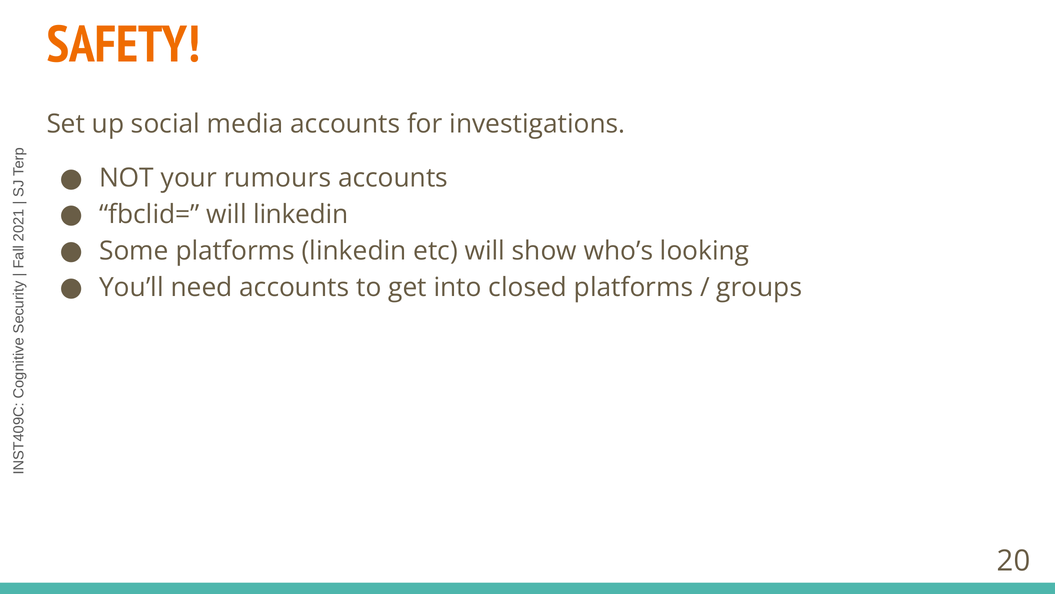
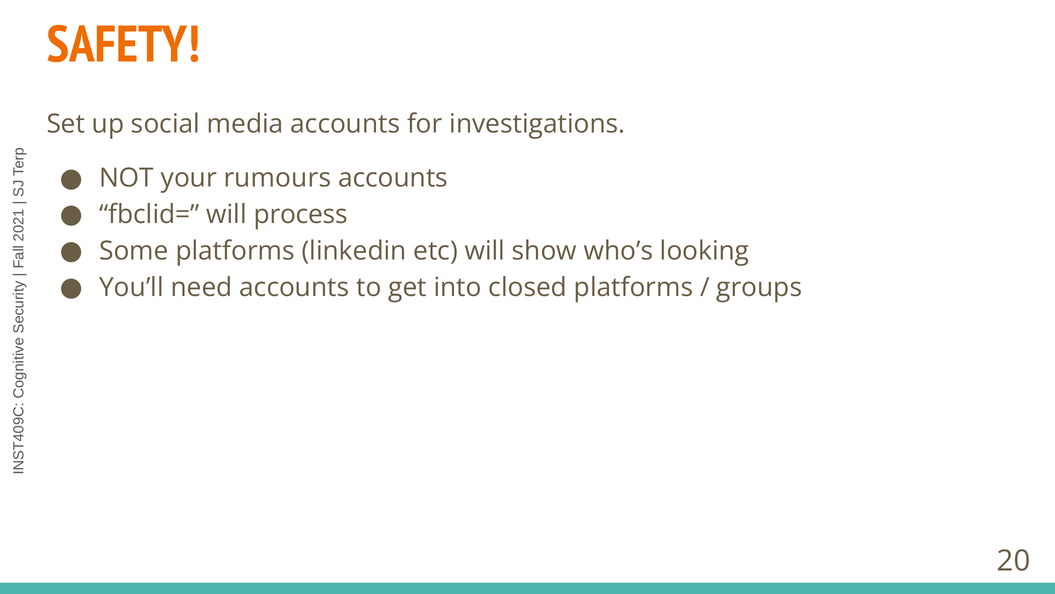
will linkedin: linkedin -> process
